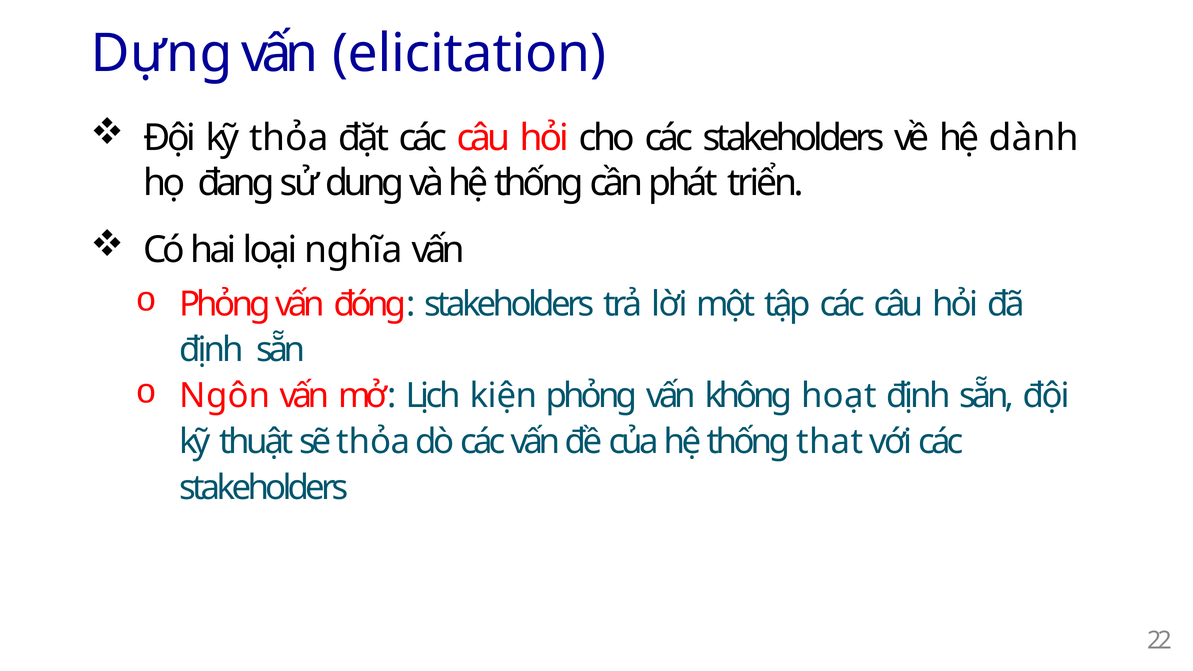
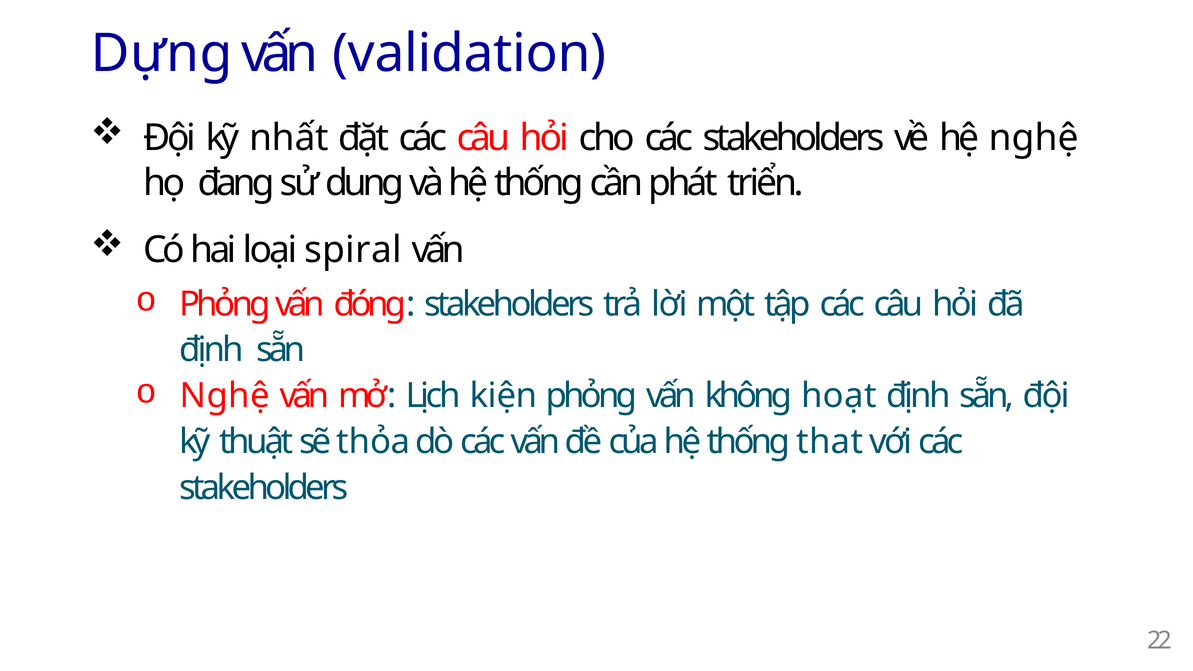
elicitation: elicitation -> validation
kỹ thỏa: thỏa -> nhất
hệ dành: dành -> nghệ
nghĩa: nghĩa -> spiral
Ngôn at (225, 396): Ngôn -> Nghệ
